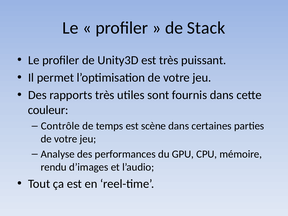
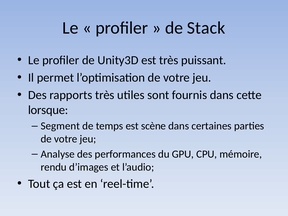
couleur: couleur -> lorsque
Contrôle: Contrôle -> Segment
